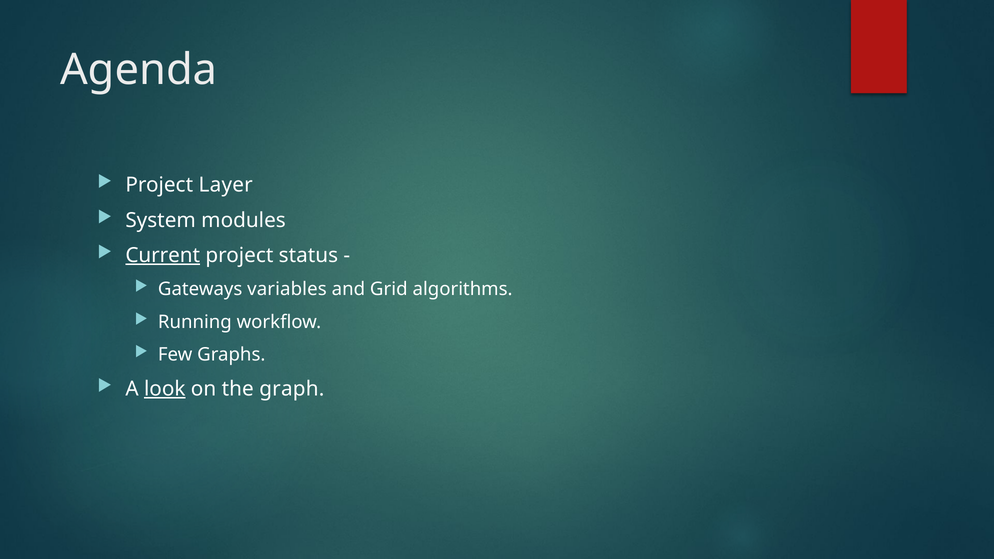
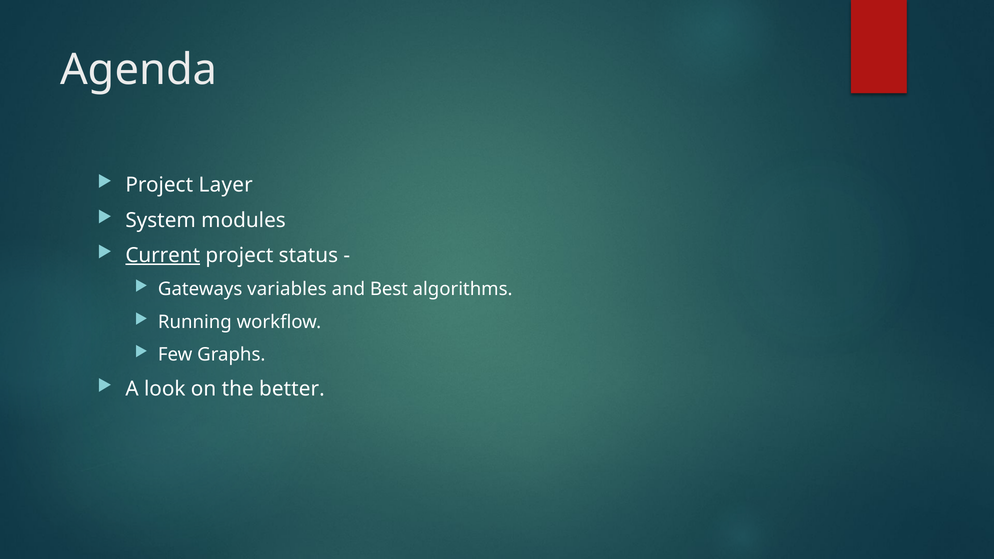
Grid: Grid -> Best
look underline: present -> none
graph: graph -> better
